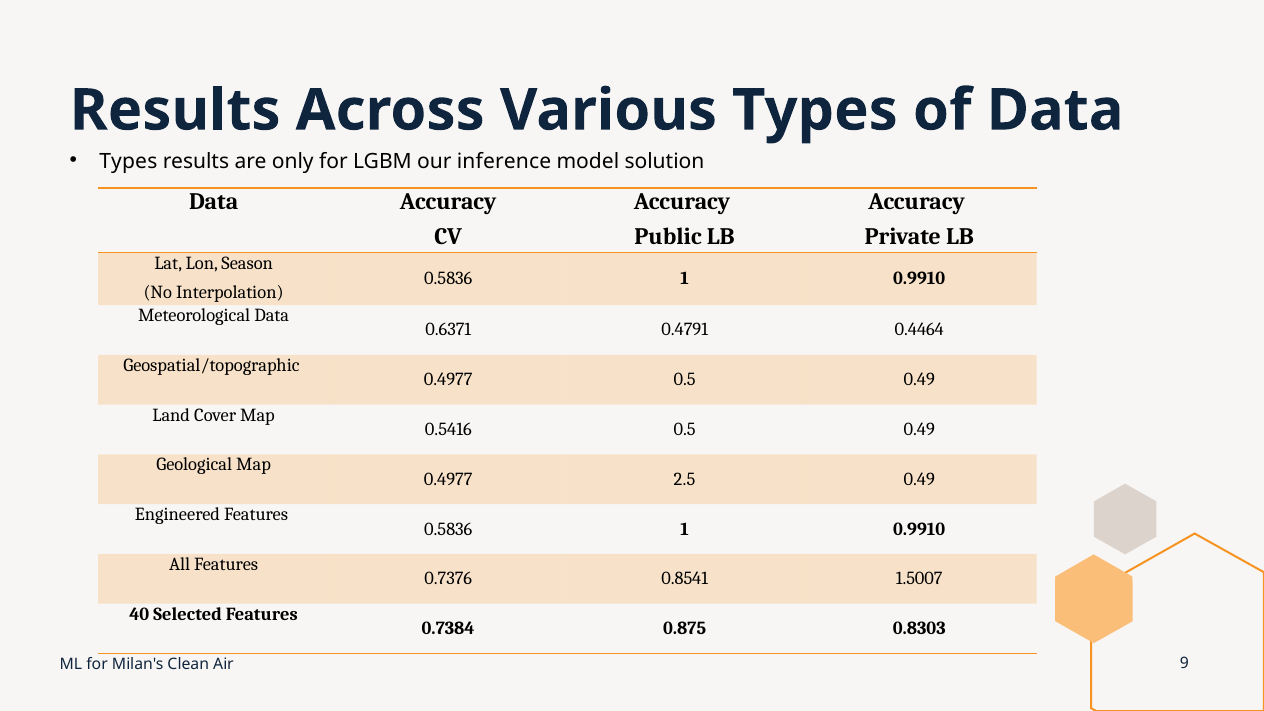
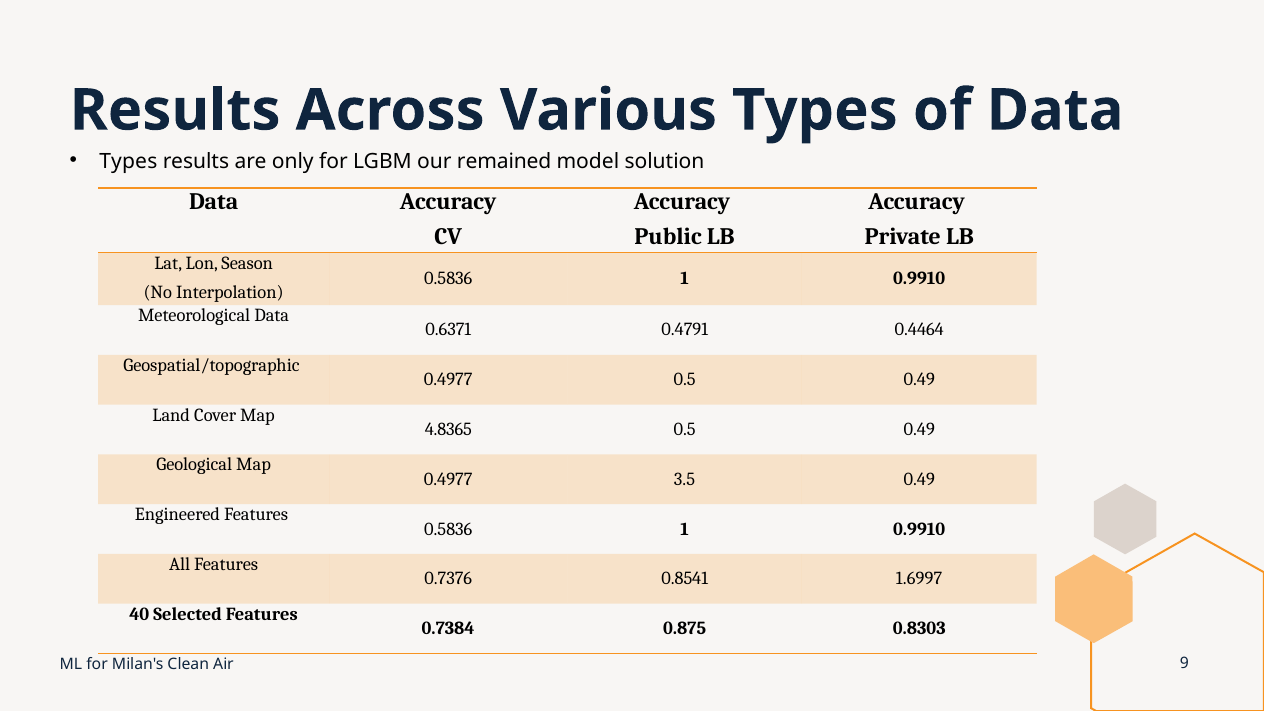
inference: inference -> remained
0.5416: 0.5416 -> 4.8365
2.5: 2.5 -> 3.5
1.5007: 1.5007 -> 1.6997
